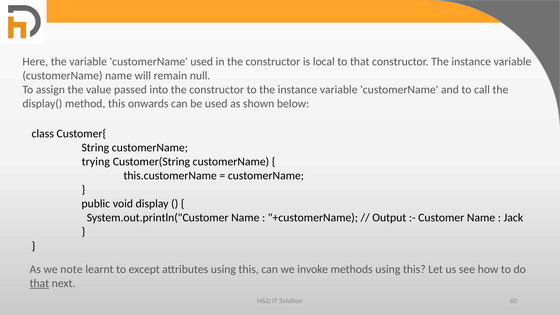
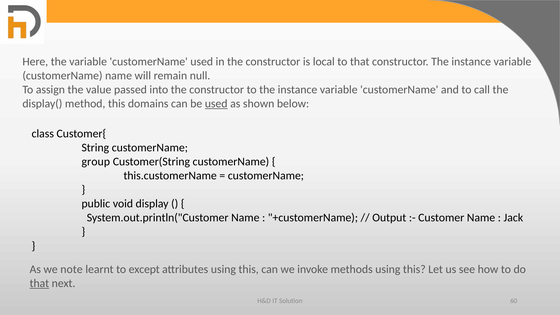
onwards: onwards -> domains
used at (216, 104) underline: none -> present
trying: trying -> group
